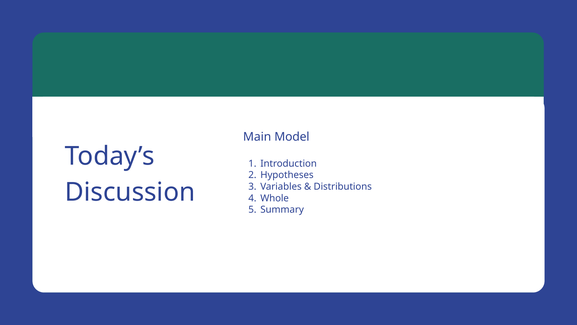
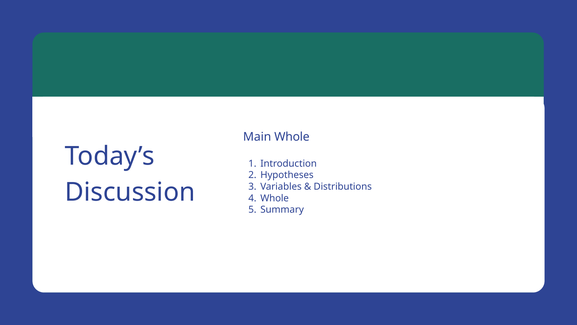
Main Model: Model -> Whole
